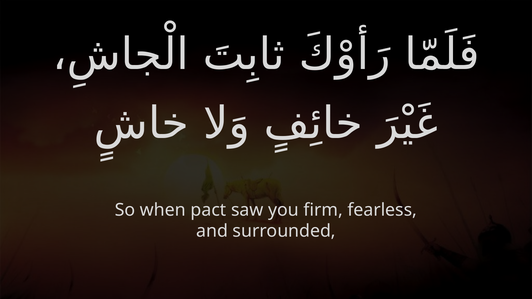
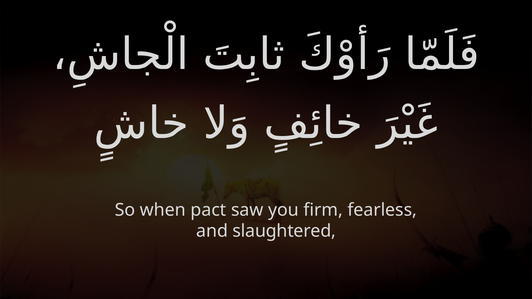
surrounded: surrounded -> slaughtered
